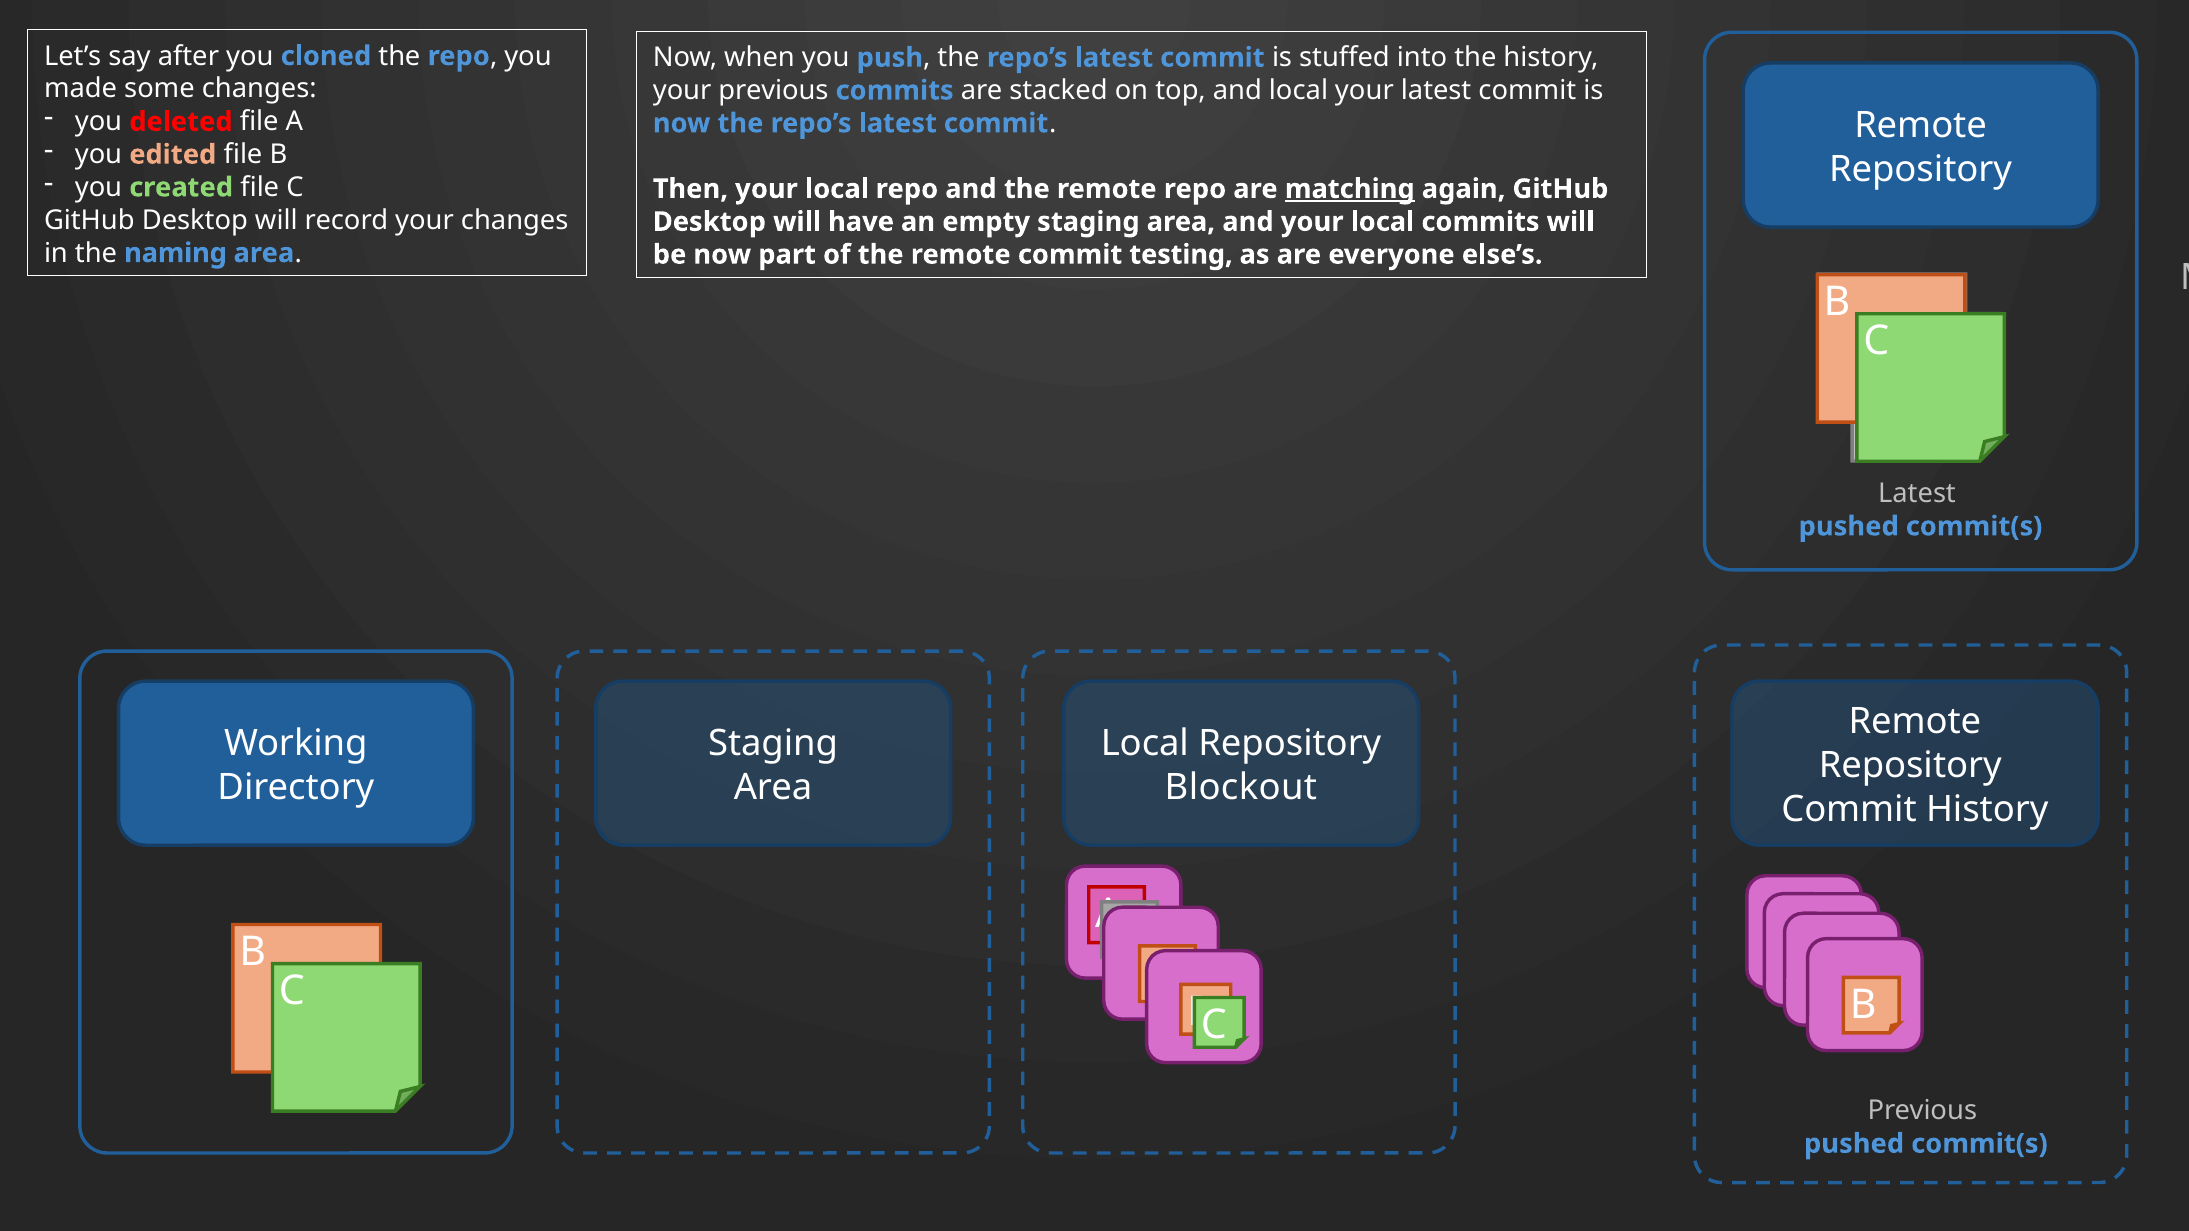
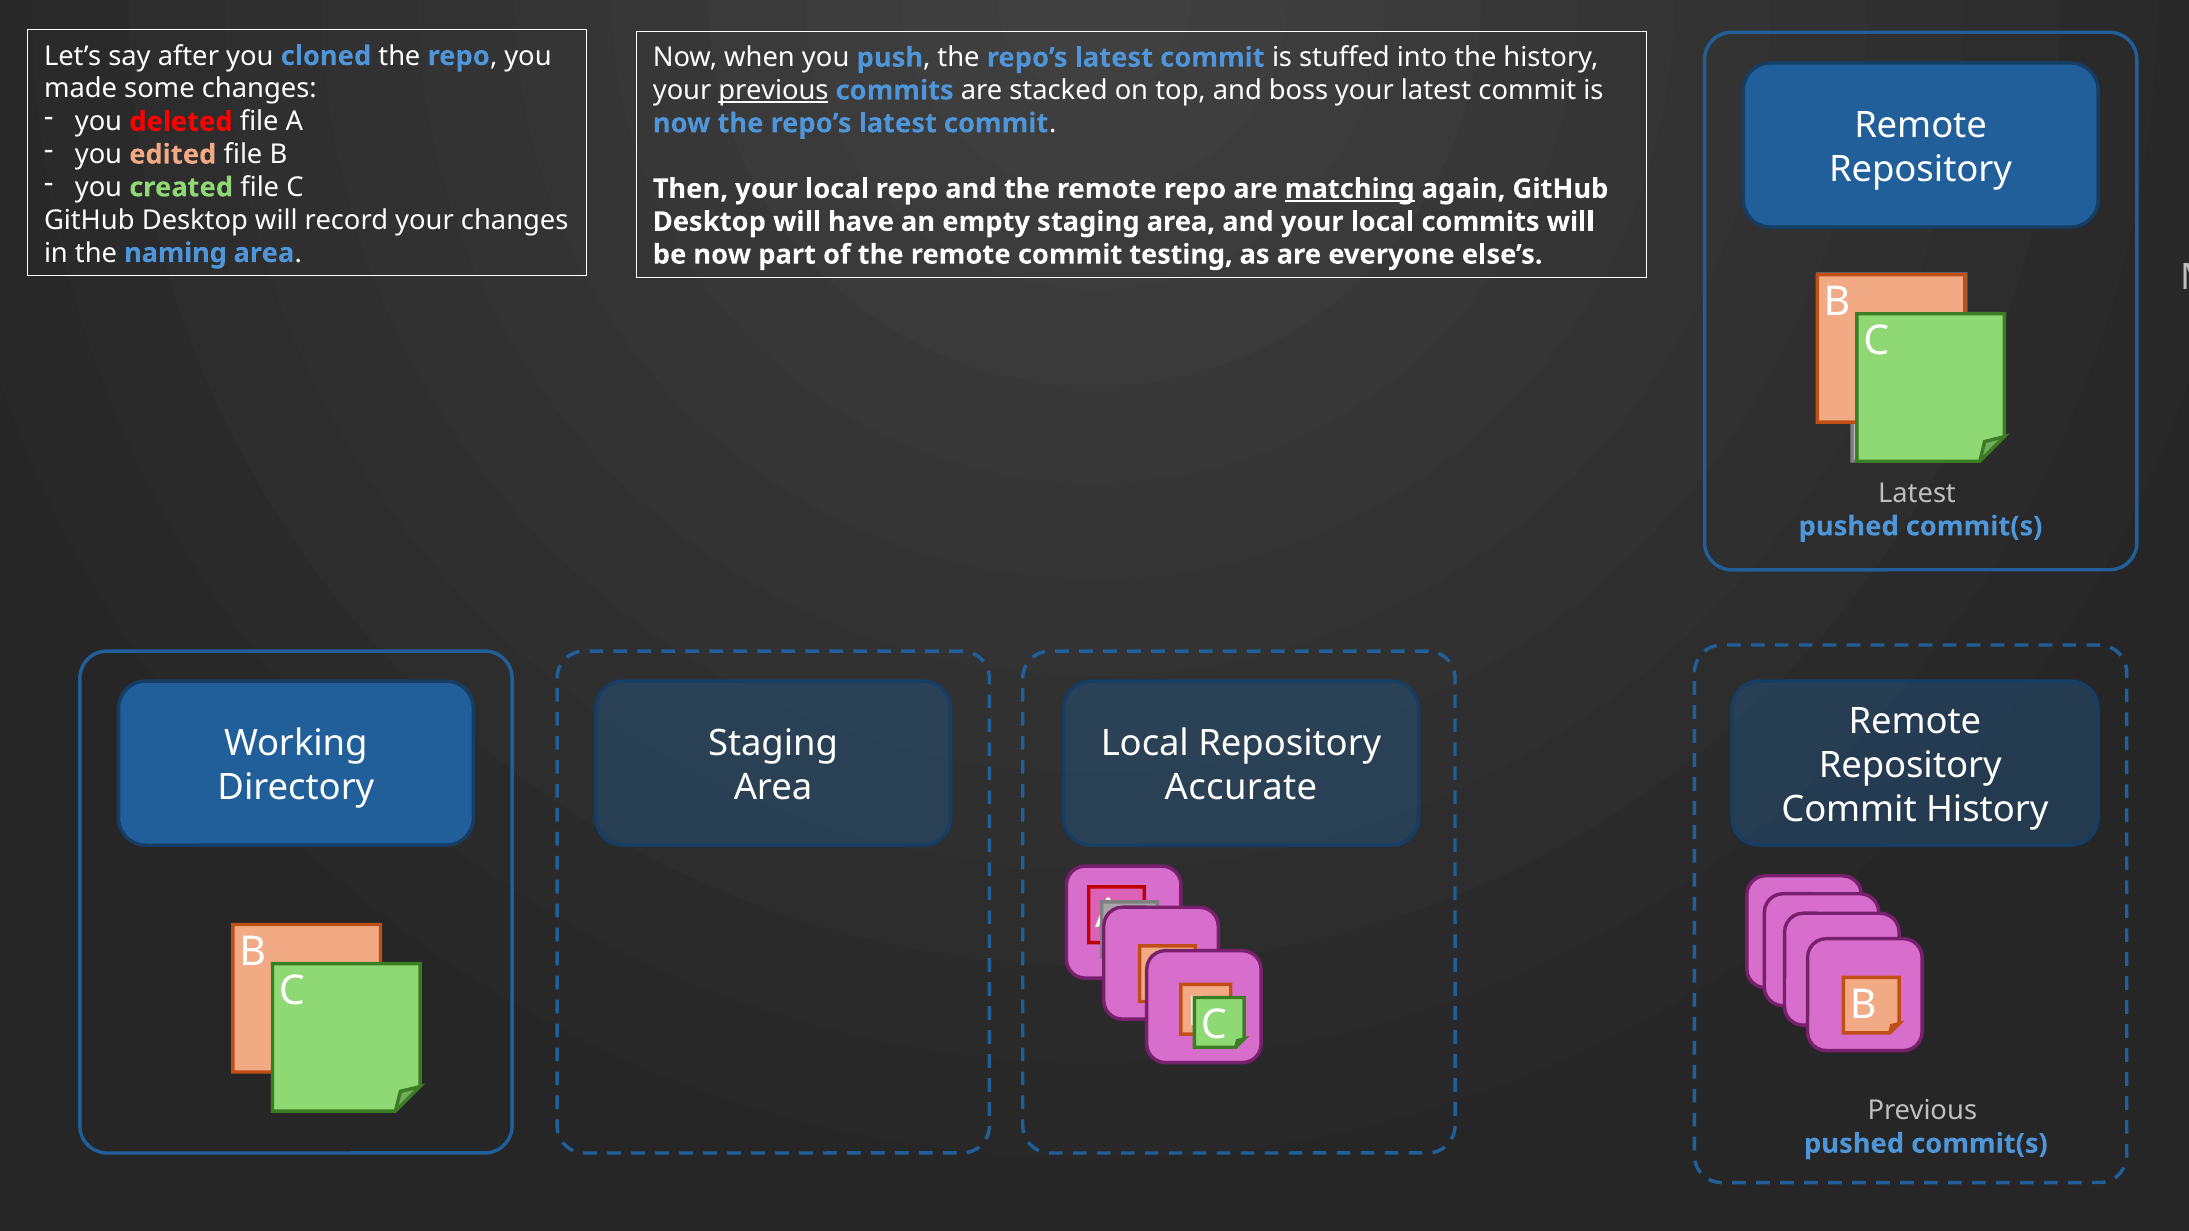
previous at (773, 91) underline: none -> present
and local: local -> boss
Blockout: Blockout -> Accurate
